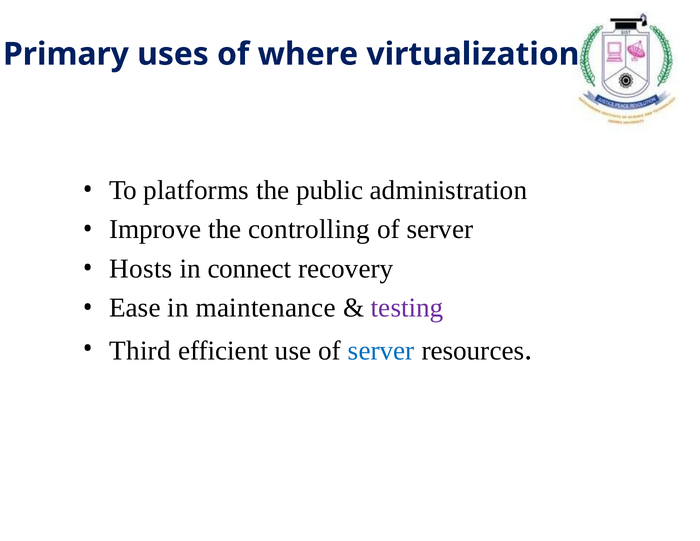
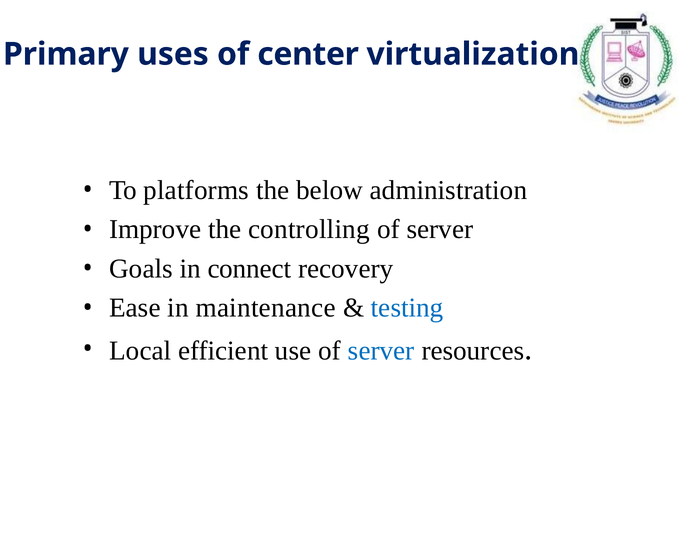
where: where -> center
public: public -> below
Hosts: Hosts -> Goals
testing colour: purple -> blue
Third: Third -> Local
